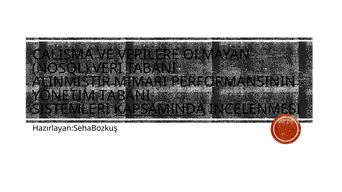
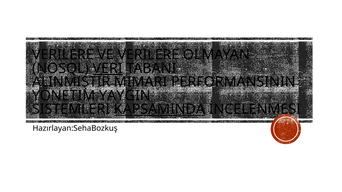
ÇALIŞMA at (63, 55): ÇALIŞMA -> VERILERE
VERI underline: none -> present
YÖNETIM TABANI: TABANI -> YAYGIN
